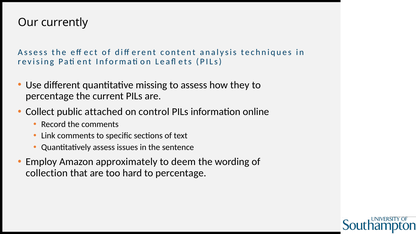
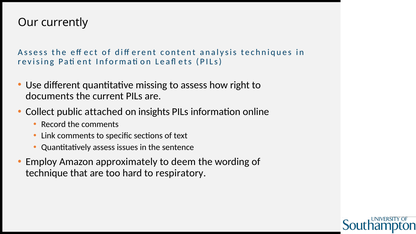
they: they -> right
percentage at (50, 96): percentage -> documents
control: control -> insights
collection: collection -> technique
hard to percentage: percentage -> respiratory
